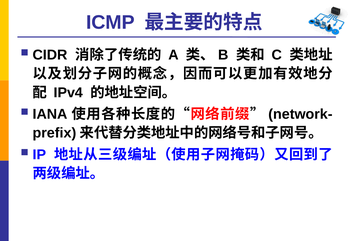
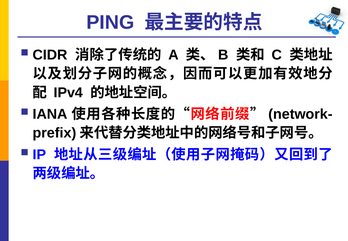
ICMP: ICMP -> PING
